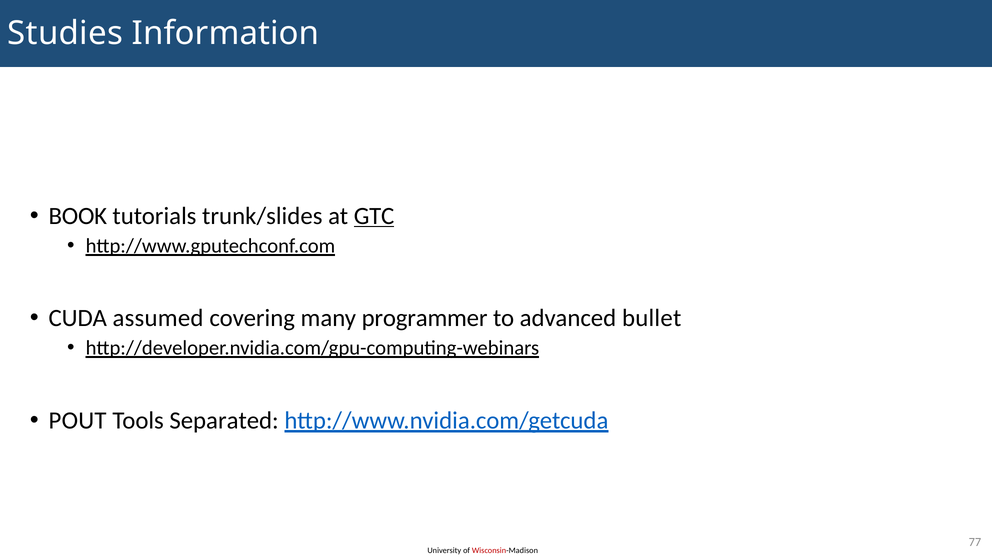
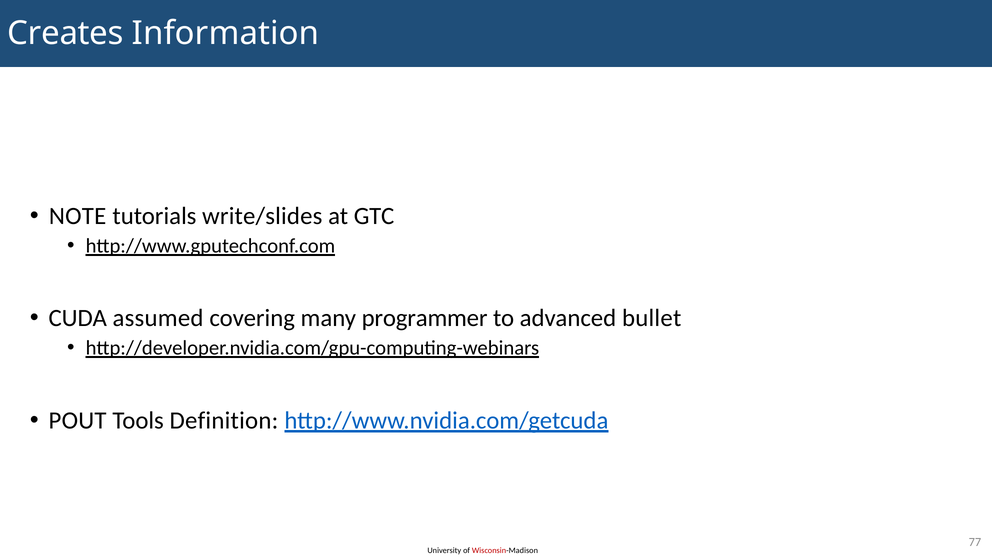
Studies: Studies -> Creates
BOOK: BOOK -> NOTE
trunk/slides: trunk/slides -> write/slides
GTC underline: present -> none
Separated: Separated -> Definition
